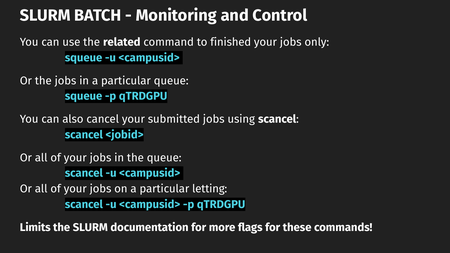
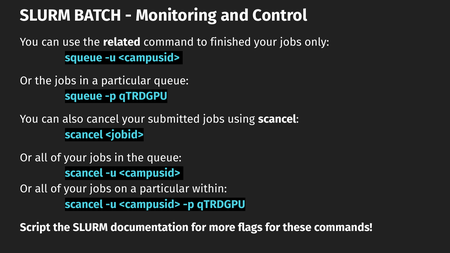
letting: letting -> within
Limits: Limits -> Script
